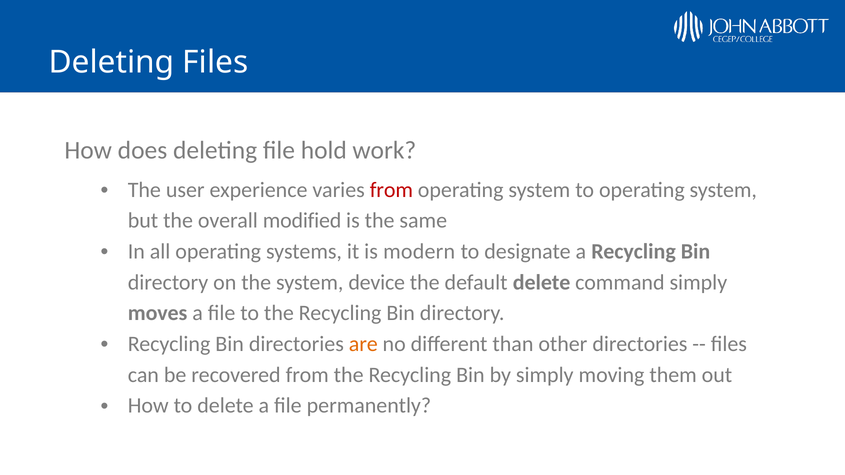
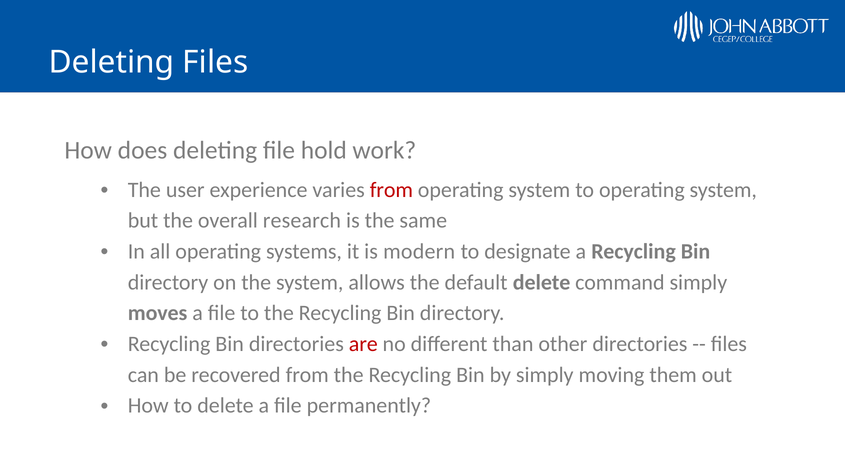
modified: modified -> research
device: device -> allows
are colour: orange -> red
